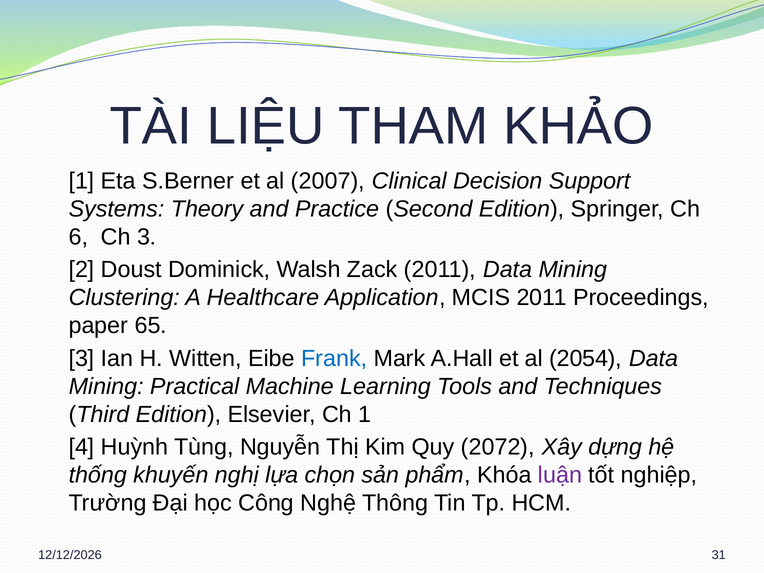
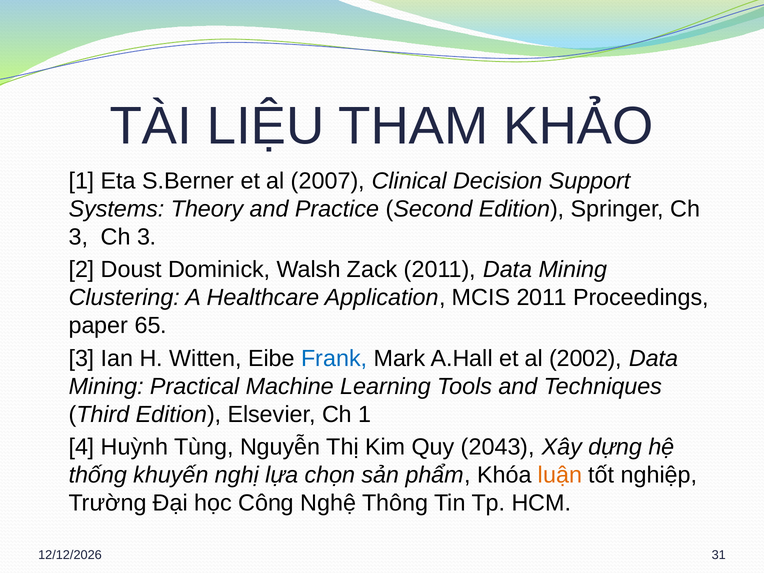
6 at (78, 237): 6 -> 3
2054: 2054 -> 2002
2072: 2072 -> 2043
luận colour: purple -> orange
